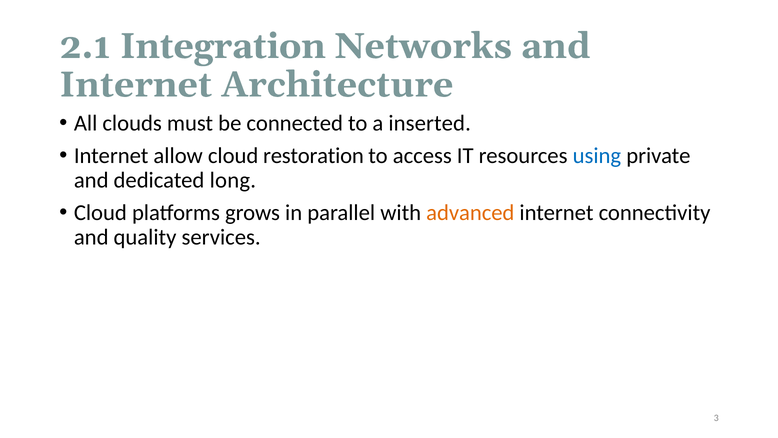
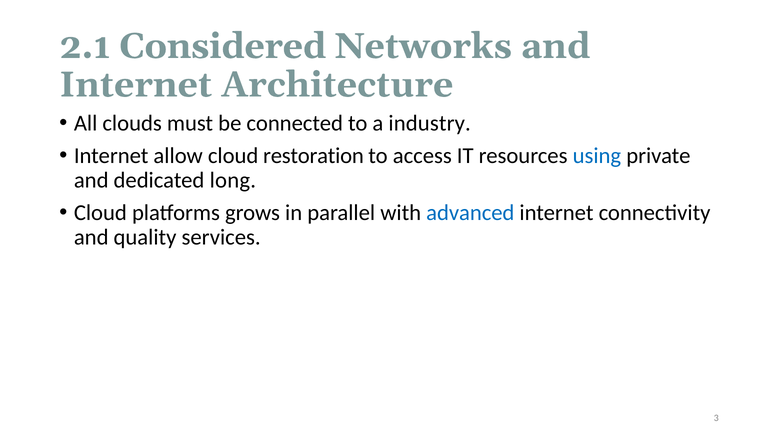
Integration: Integration -> Considered
inserted: inserted -> industry
advanced colour: orange -> blue
